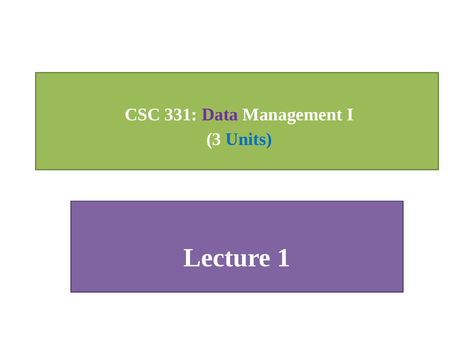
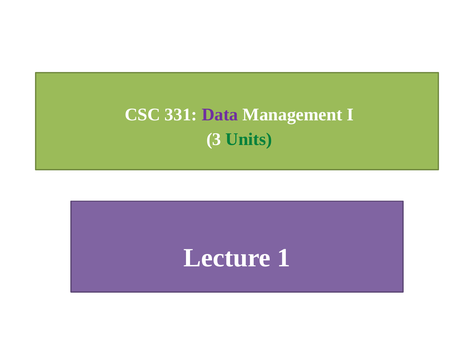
Units colour: blue -> green
